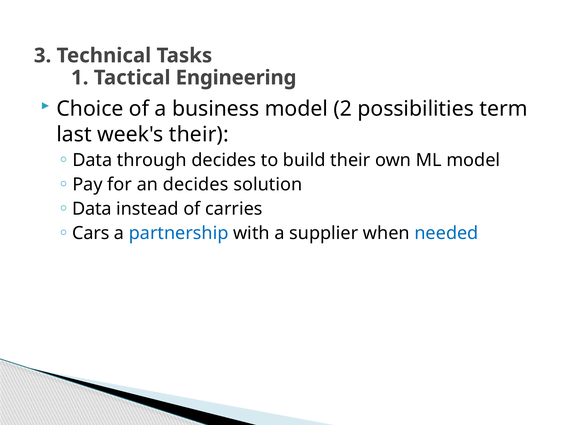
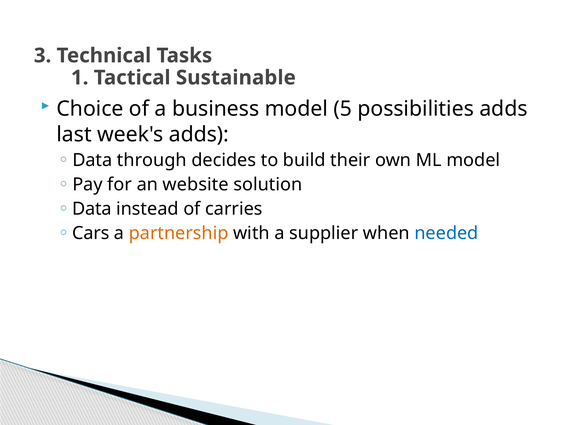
Engineering: Engineering -> Sustainable
2: 2 -> 5
possibilities term: term -> adds
week's their: their -> adds
an decides: decides -> website
partnership colour: blue -> orange
